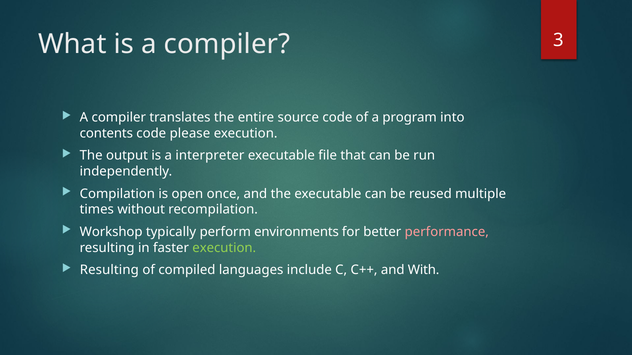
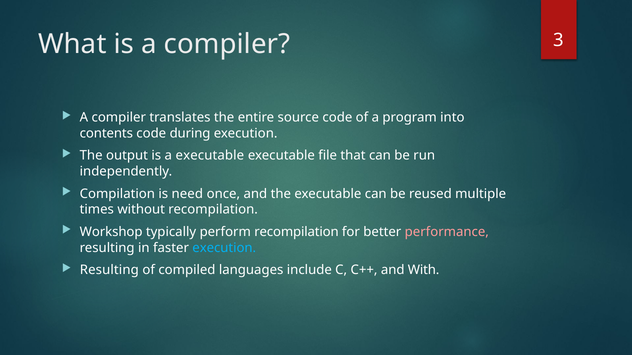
please: please -> during
a interpreter: interpreter -> executable
open: open -> need
perform environments: environments -> recompilation
execution at (224, 248) colour: light green -> light blue
